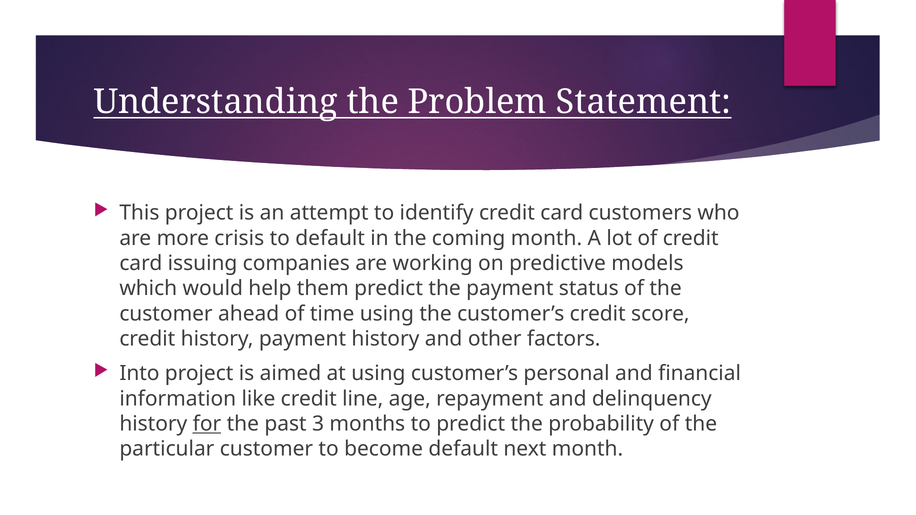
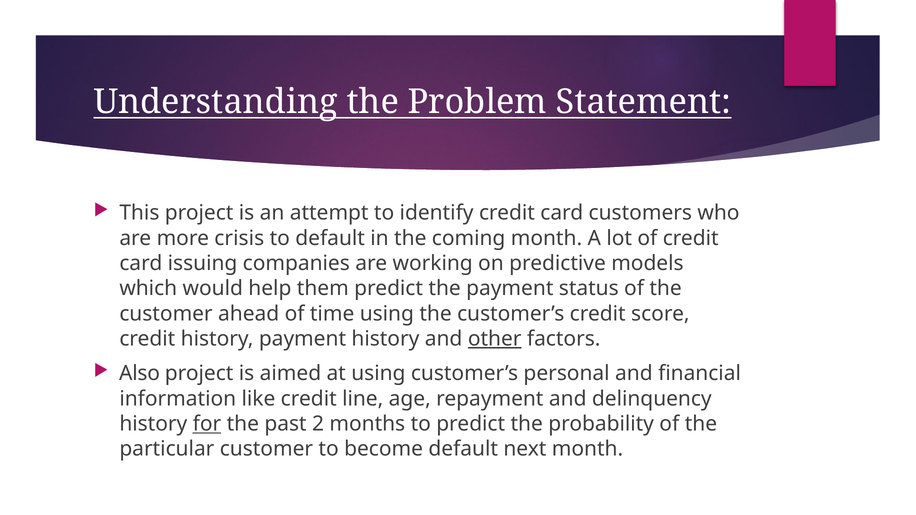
other underline: none -> present
Into: Into -> Also
3: 3 -> 2
